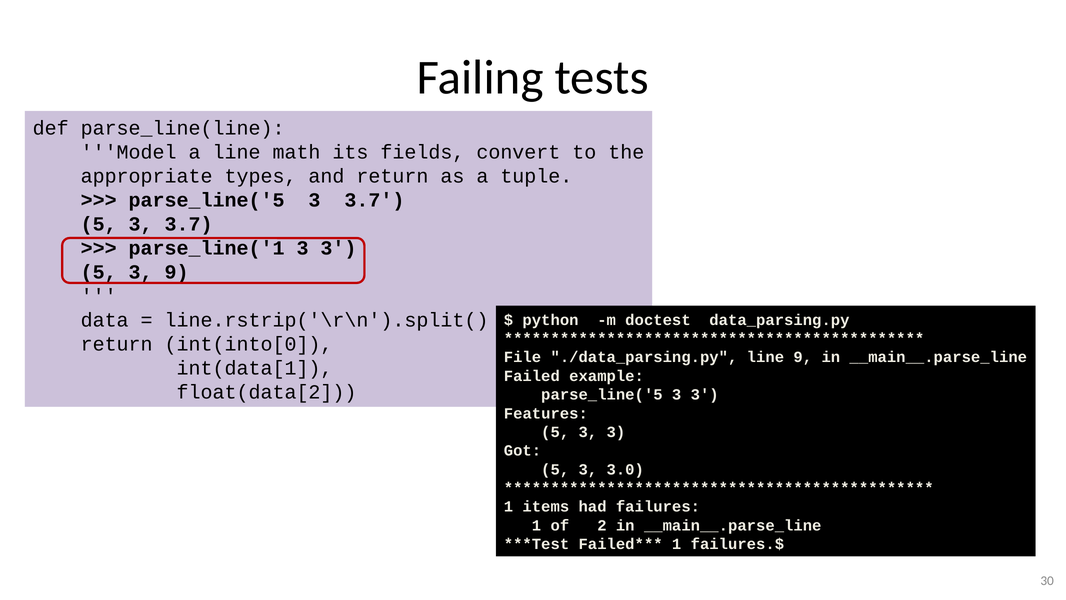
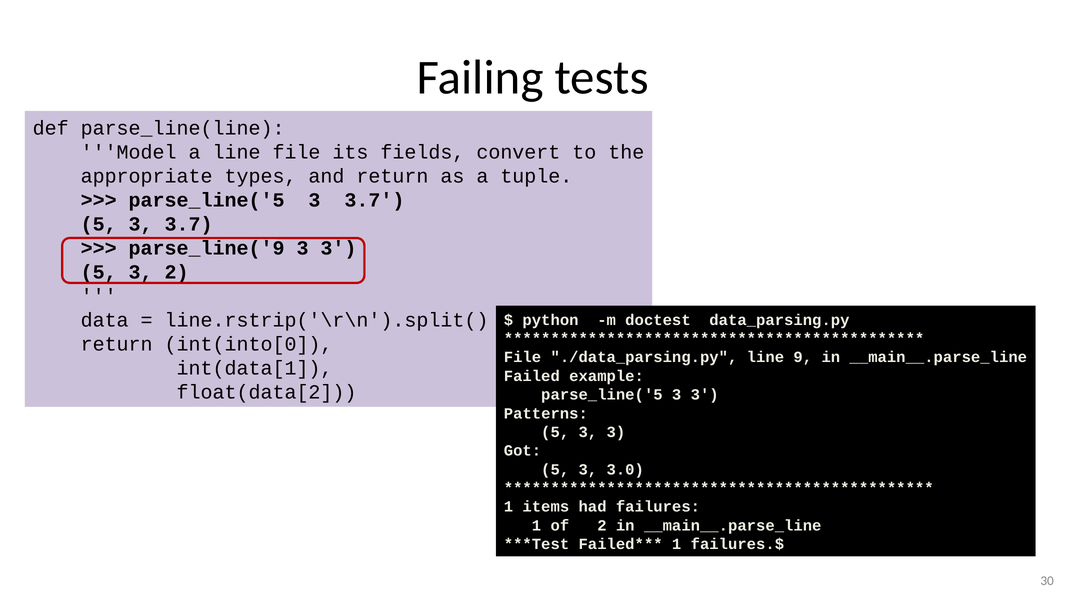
line math: math -> file
parse_line('1: parse_line('1 -> parse_line('9
3 9: 9 -> 2
Features: Features -> Patterns
